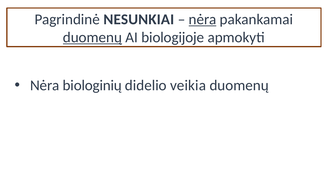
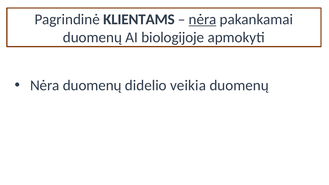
NESUNKIAI: NESUNKIAI -> KLIENTAMS
duomenų at (92, 37) underline: present -> none
Nėra biologinių: biologinių -> duomenų
